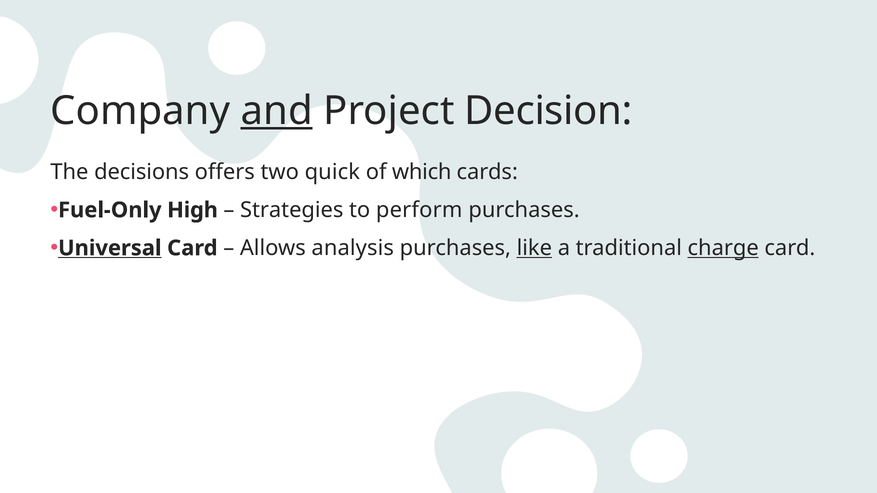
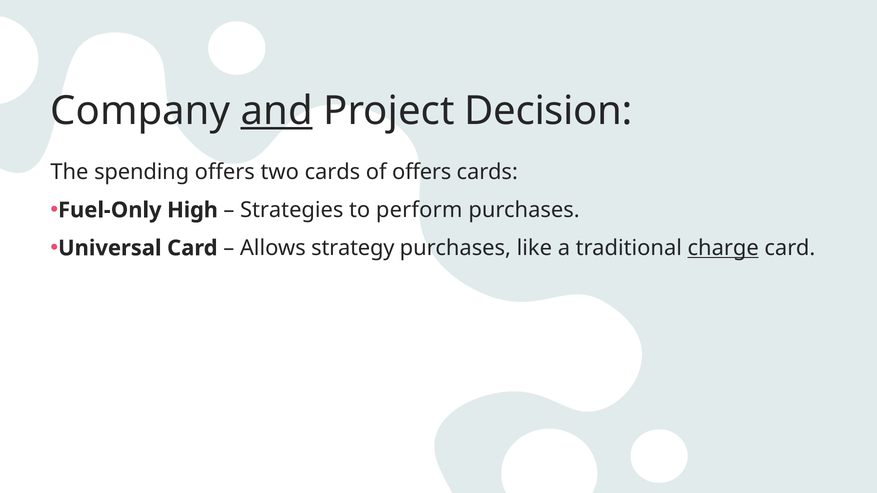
decisions: decisions -> spending
two quick: quick -> cards
of which: which -> offers
Universal underline: present -> none
analysis: analysis -> strategy
like underline: present -> none
